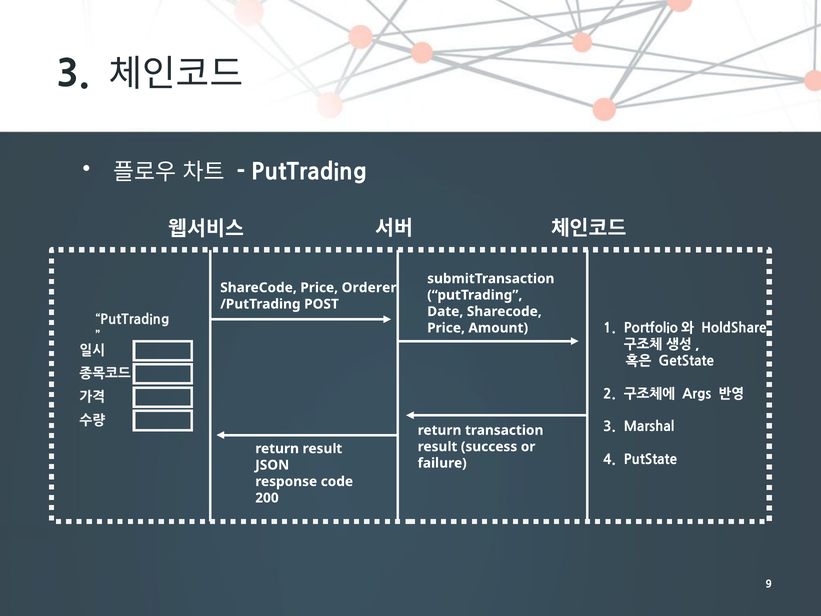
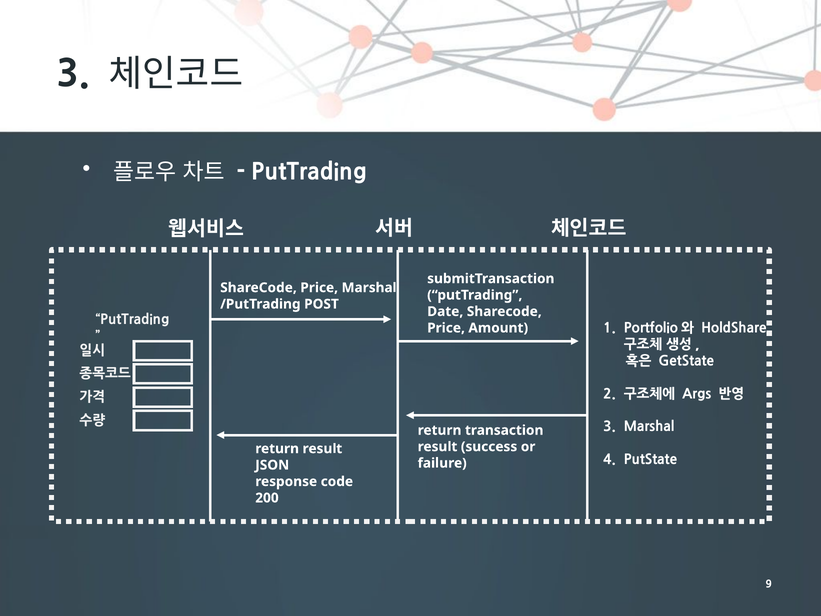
Price Orderer: Orderer -> Marshal
